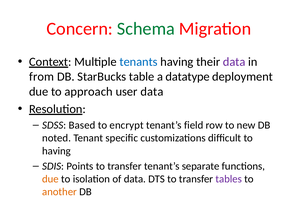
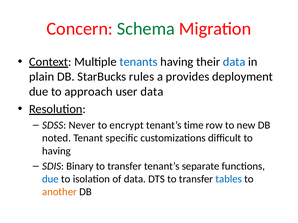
data at (234, 62) colour: purple -> blue
from: from -> plain
table: table -> rules
datatype: datatype -> provides
Based: Based -> Never
field: field -> time
Points: Points -> Binary
due at (50, 179) colour: orange -> blue
tables colour: purple -> blue
